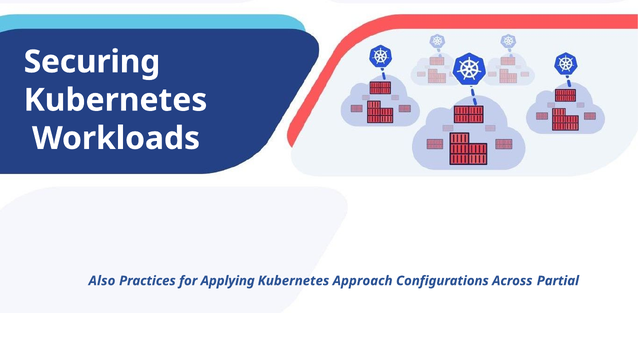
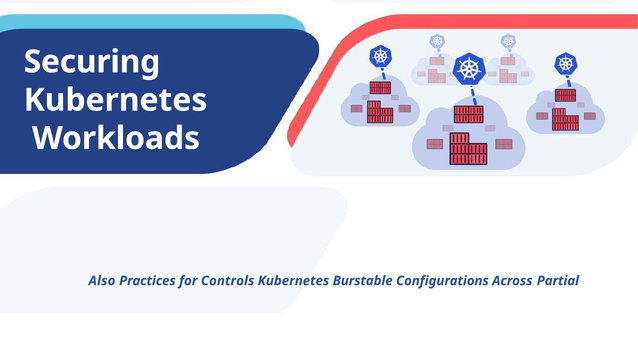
Applying: Applying -> Controls
Approach: Approach -> Burstable
